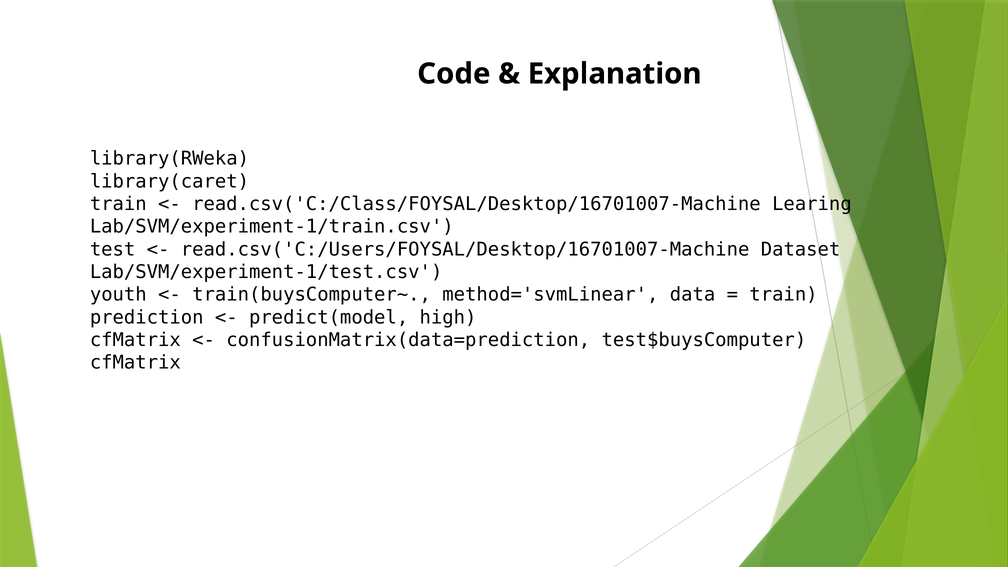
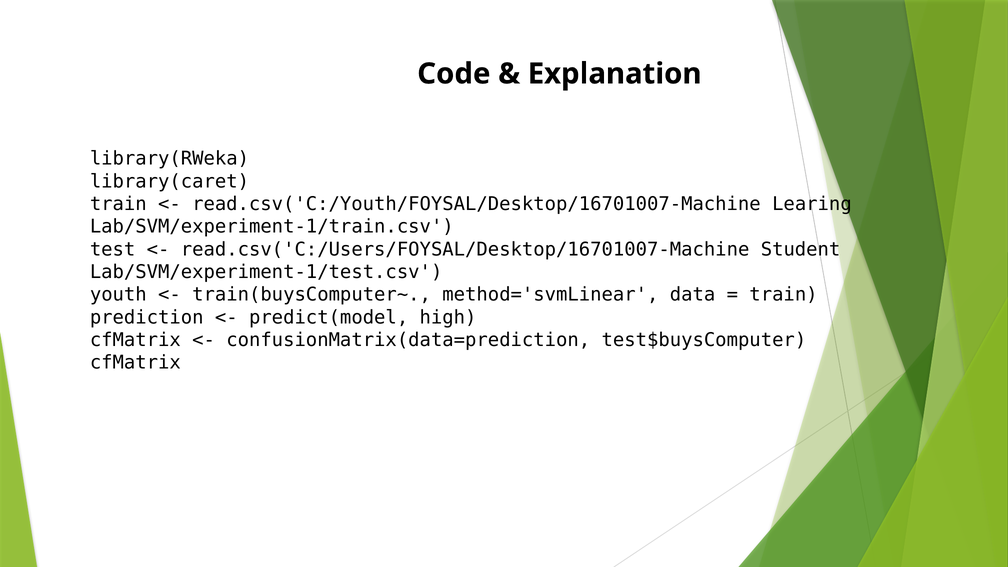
read.csv('C:/Class/FOYSAL/Desktop/16701007-Machine: read.csv('C:/Class/FOYSAL/Desktop/16701007-Machine -> read.csv('C:/Youth/FOYSAL/Desktop/16701007-Machine
Dataset: Dataset -> Student
